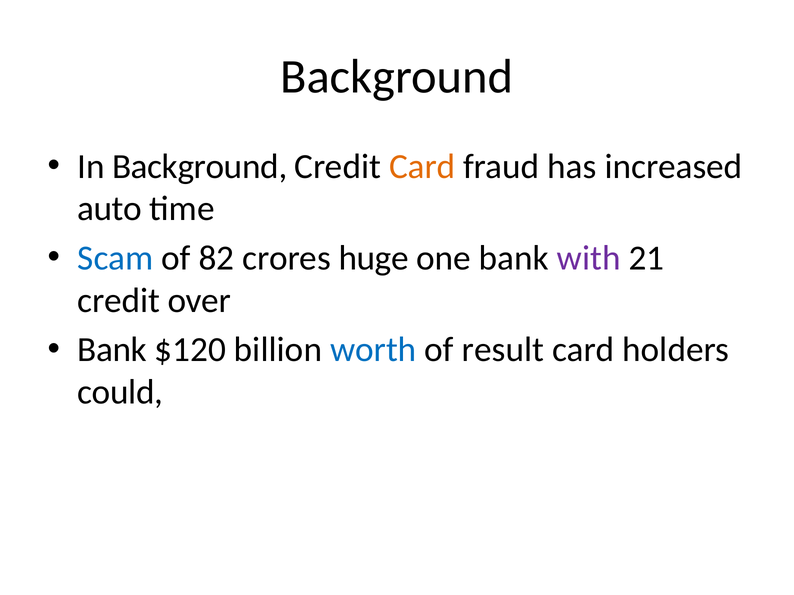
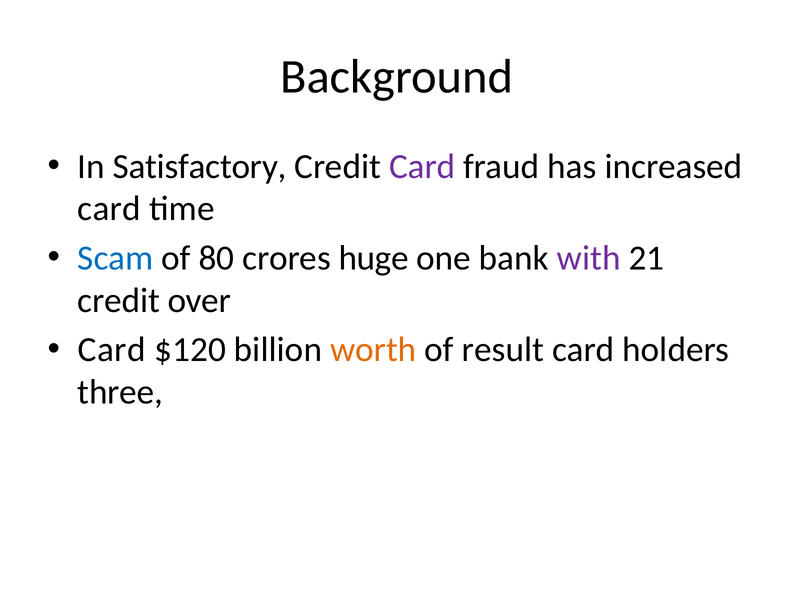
In Background: Background -> Satisfactory
Card at (422, 167) colour: orange -> purple
auto at (110, 209): auto -> card
82: 82 -> 80
Bank at (112, 350): Bank -> Card
worth colour: blue -> orange
could: could -> three
